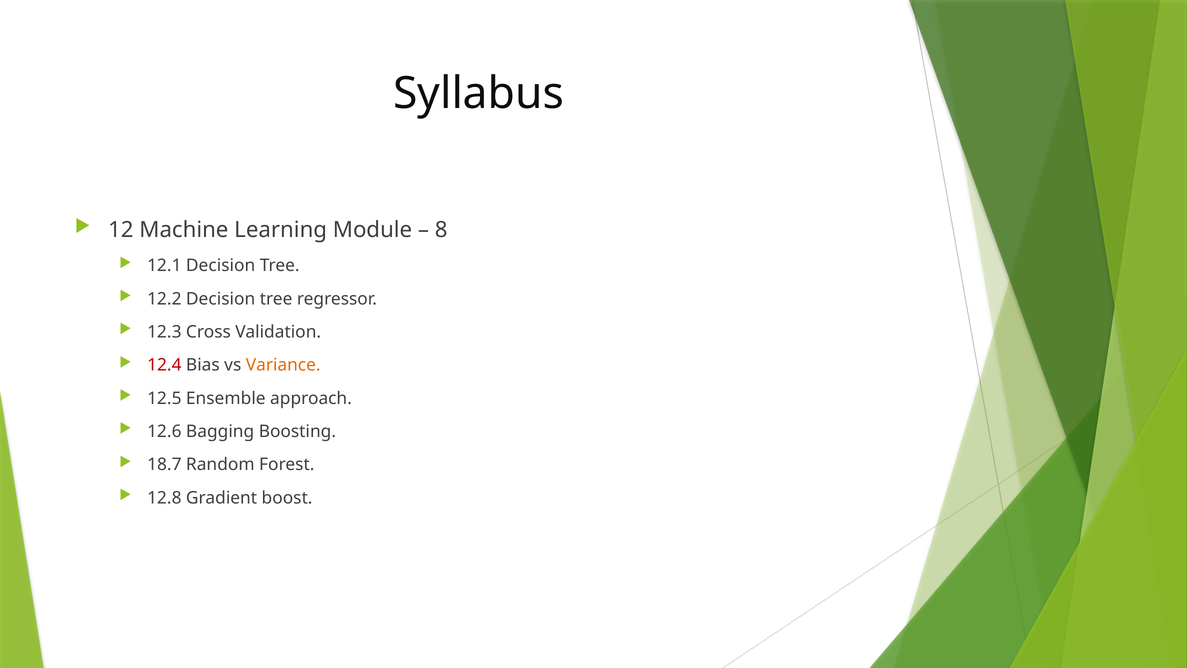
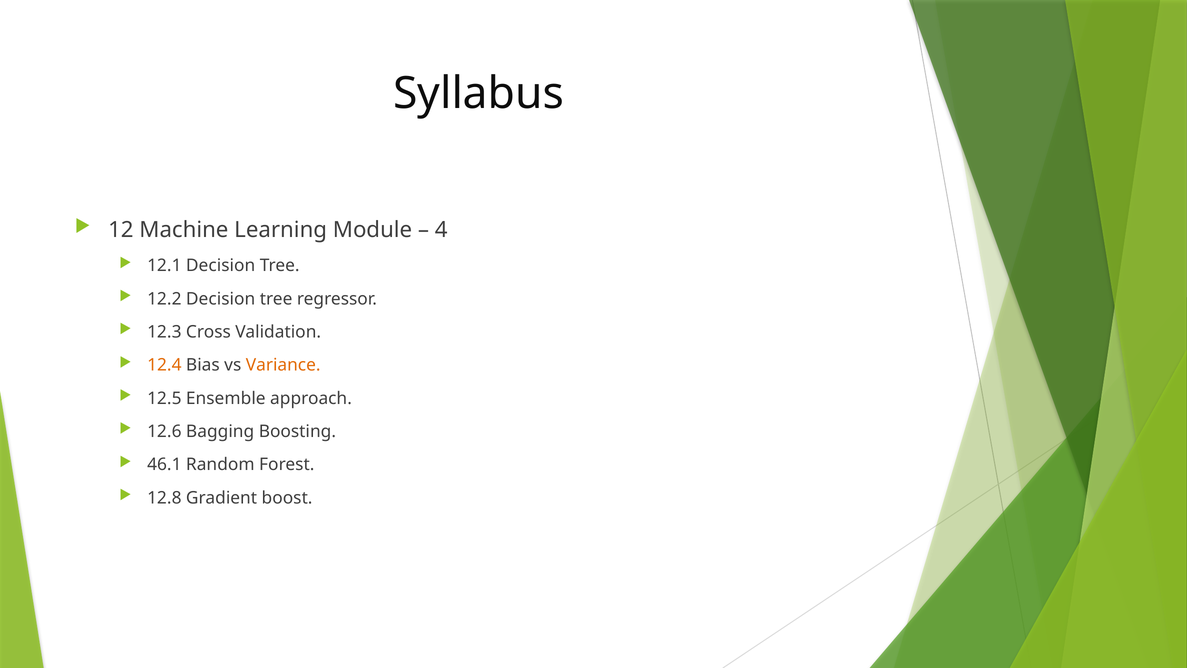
8: 8 -> 4
12.4 colour: red -> orange
18.7: 18.7 -> 46.1
